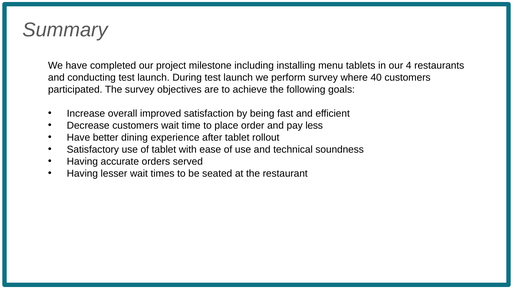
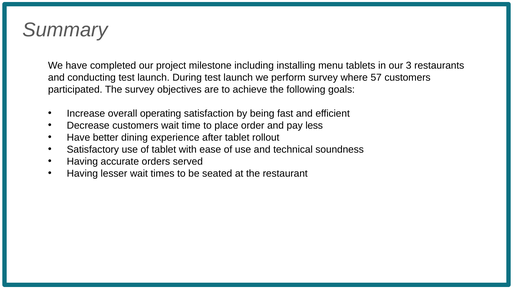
4: 4 -> 3
40: 40 -> 57
improved: improved -> operating
